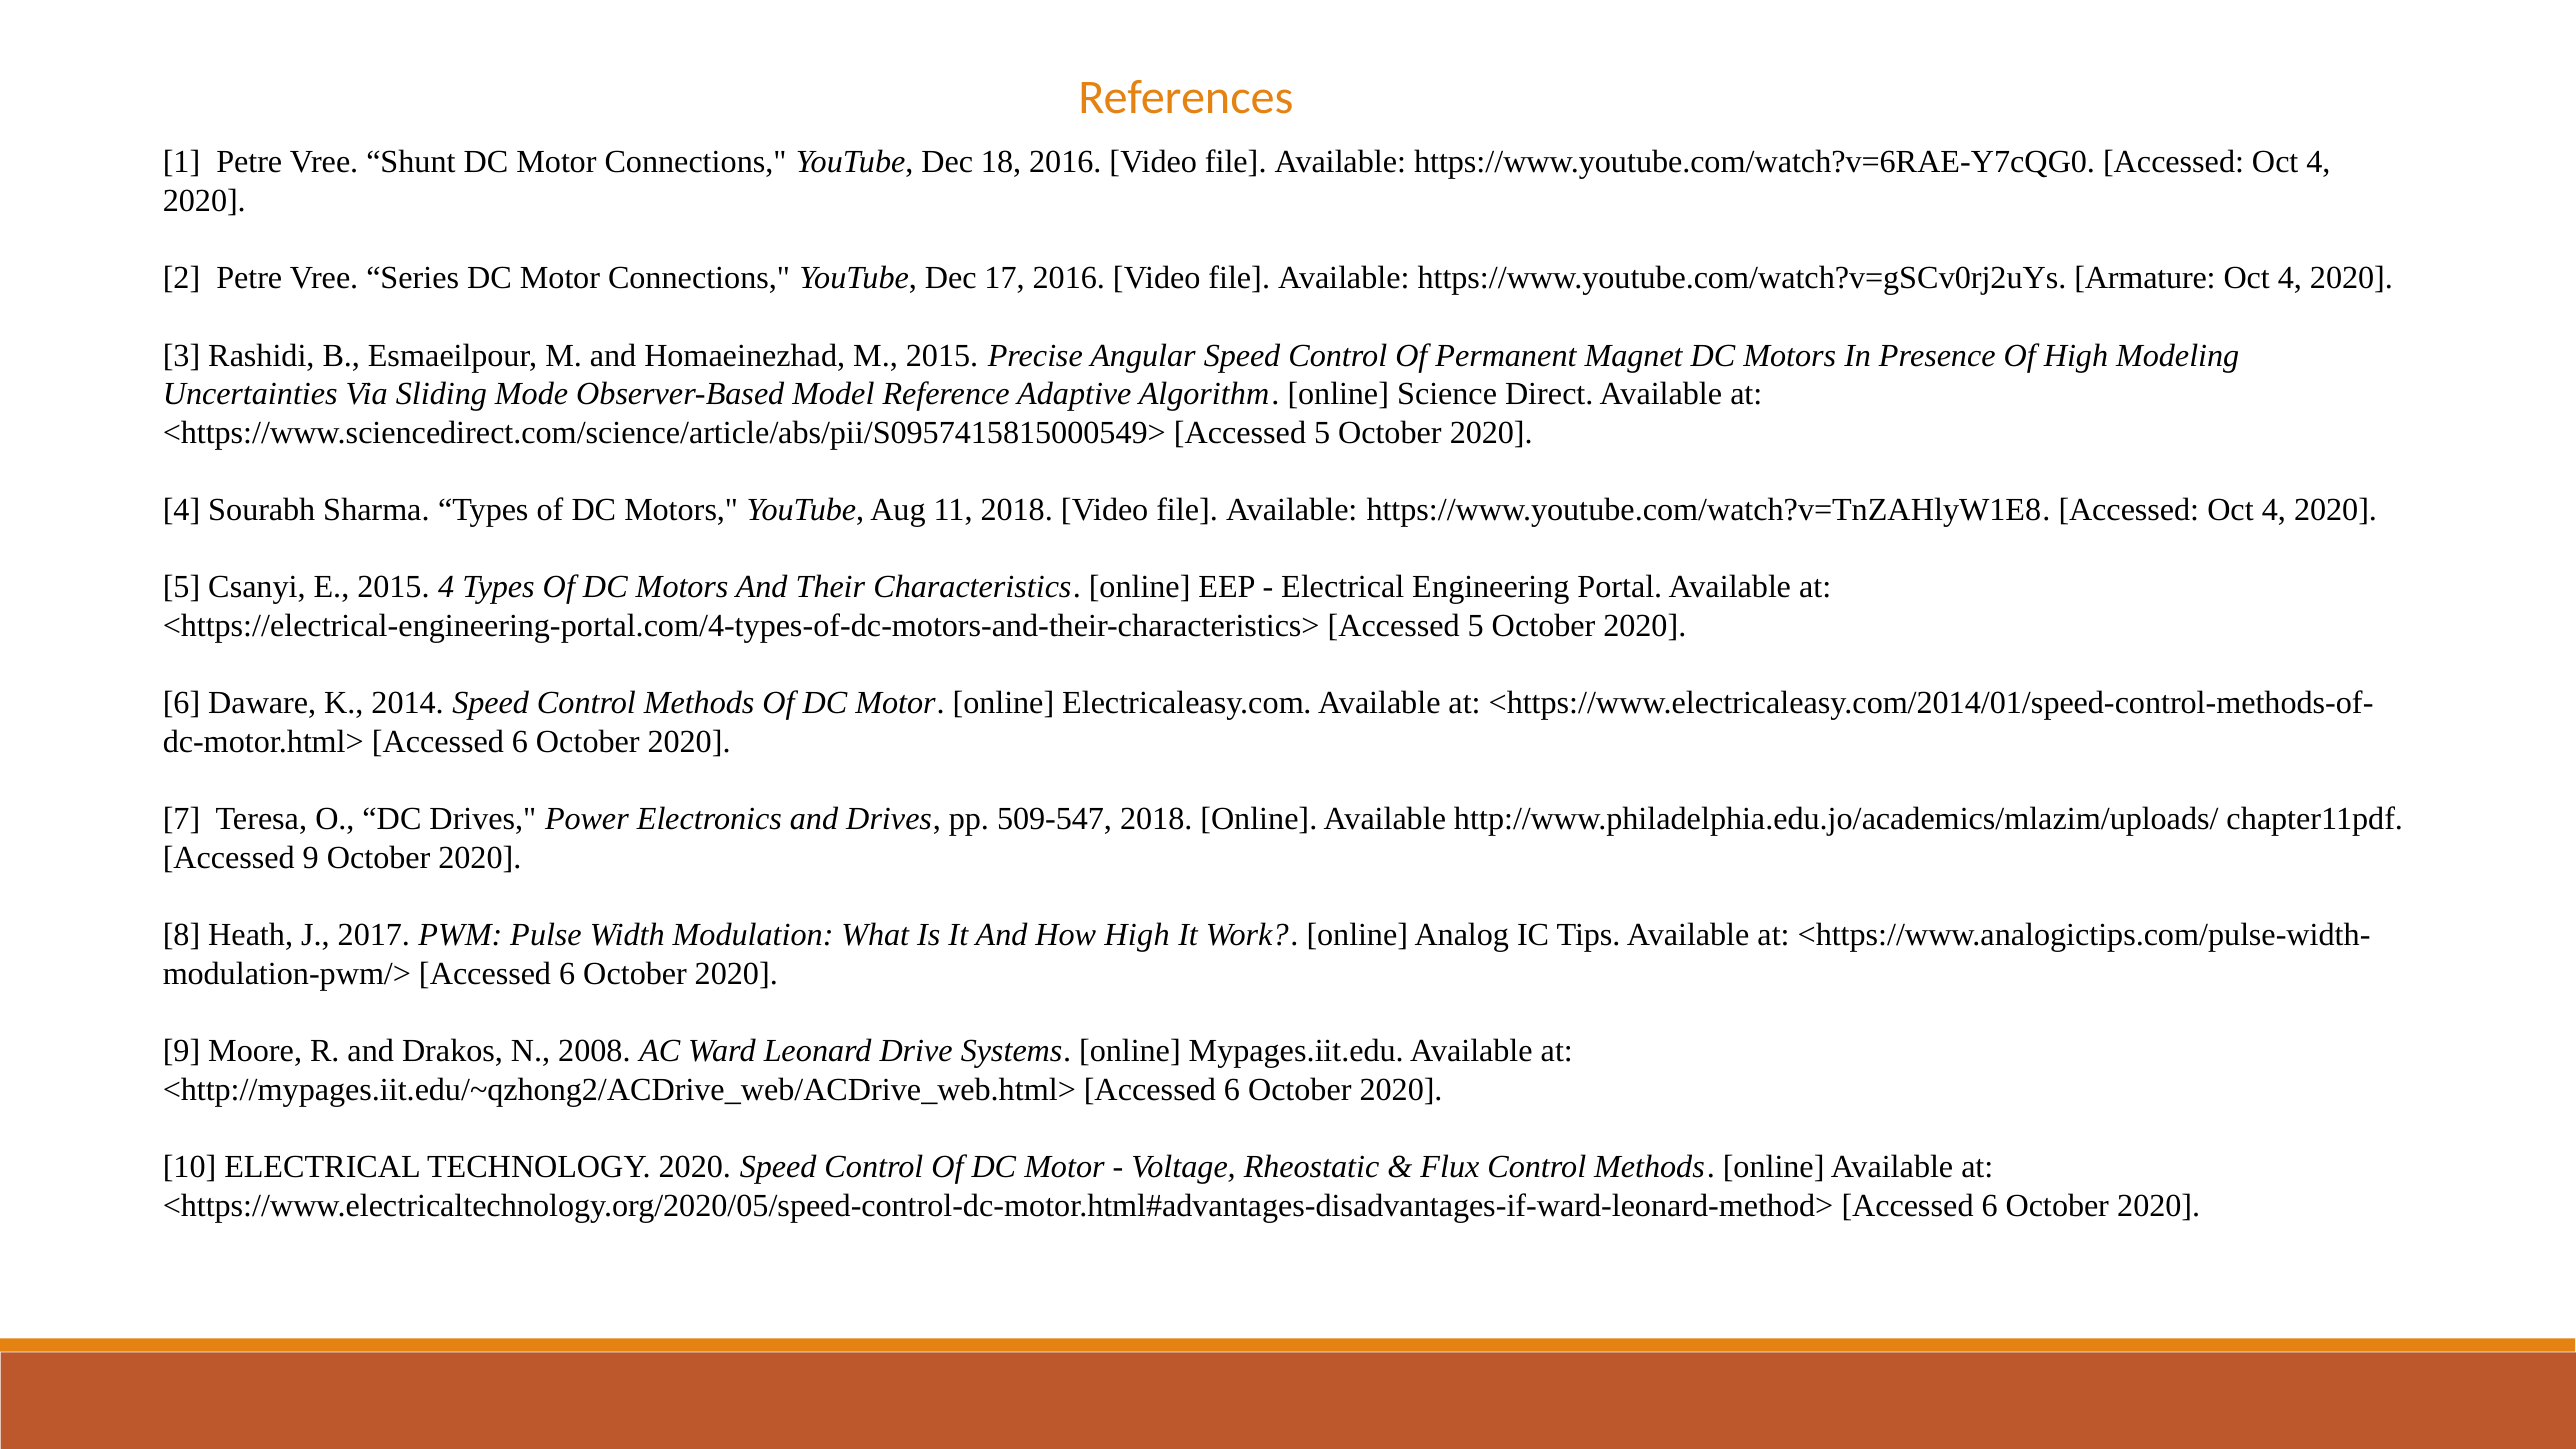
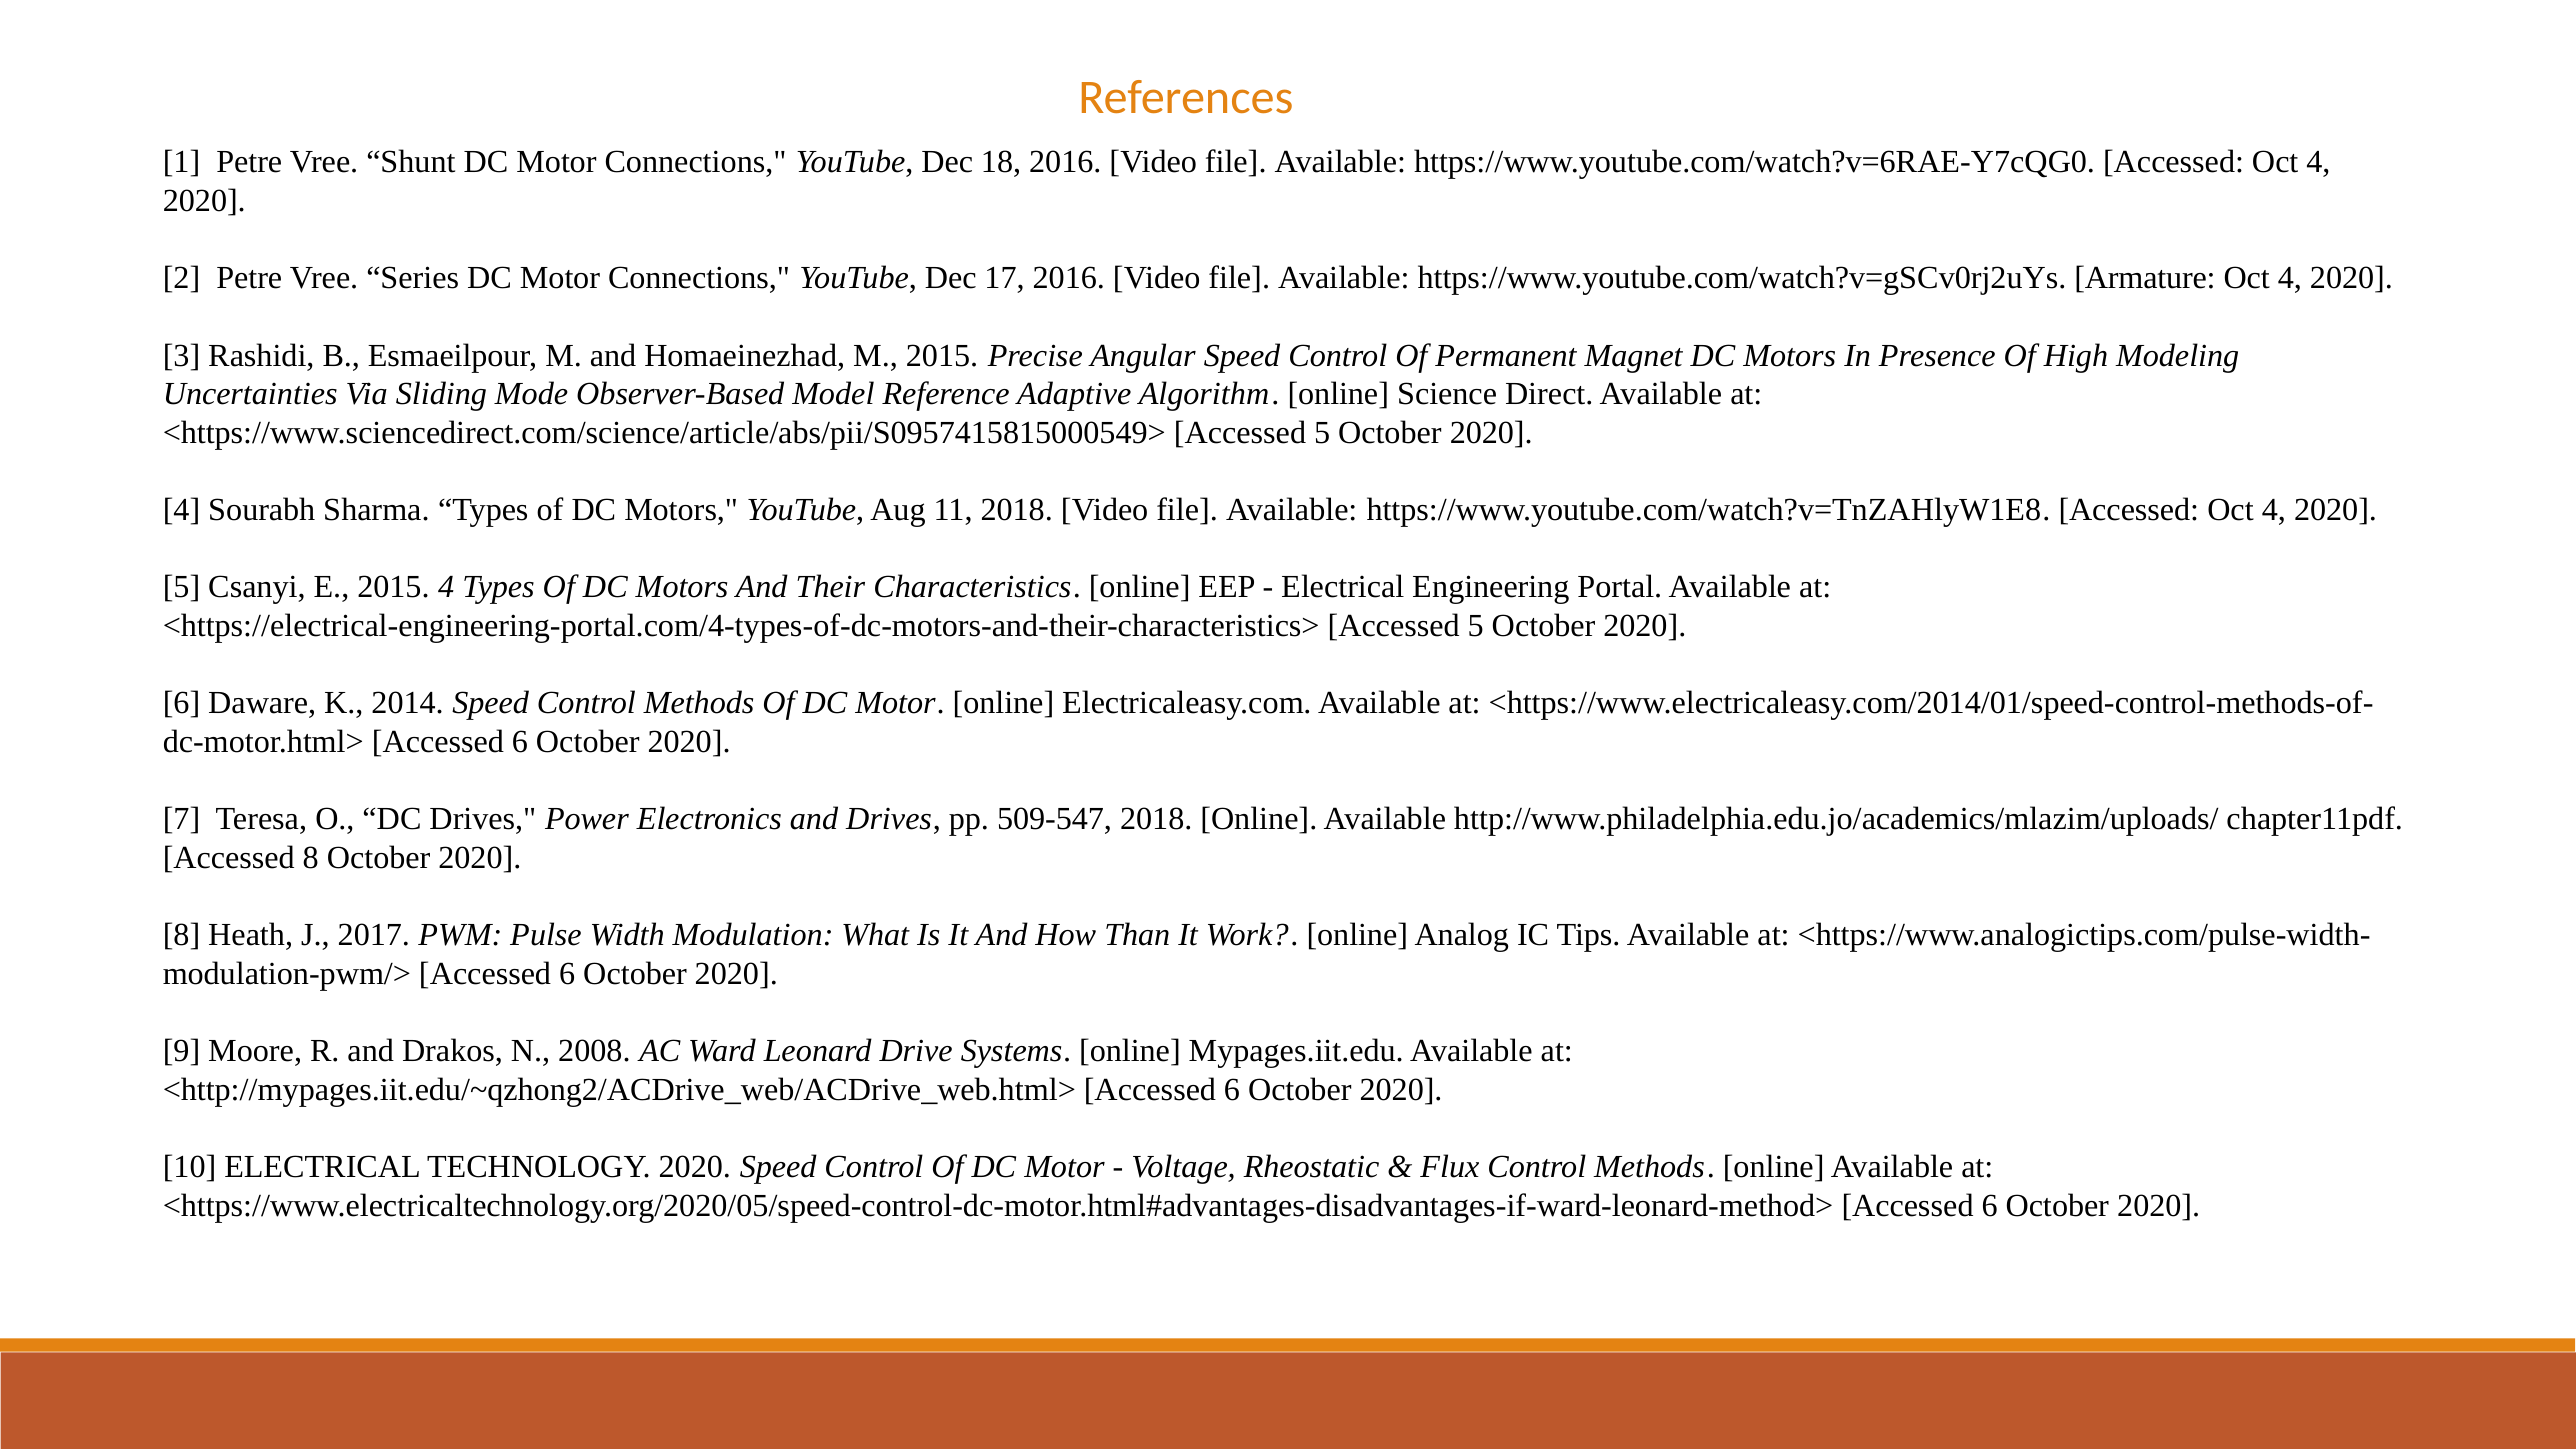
Accessed 9: 9 -> 8
How High: High -> Than
